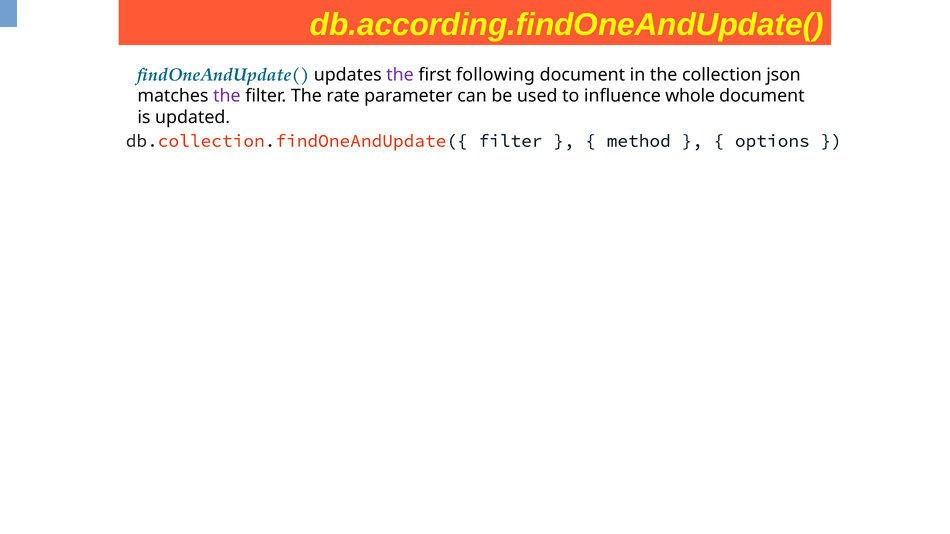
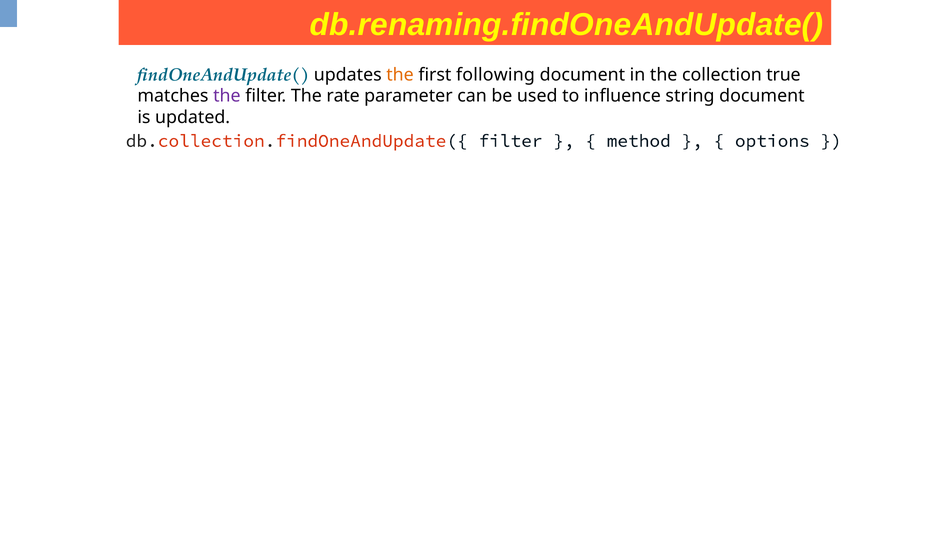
db.according.findOneAndUpdate(: db.according.findOneAndUpdate( -> db.renaming.findOneAndUpdate(
the at (400, 75) colour: purple -> orange
json: json -> true
whole: whole -> string
